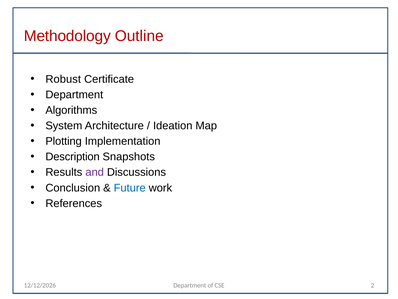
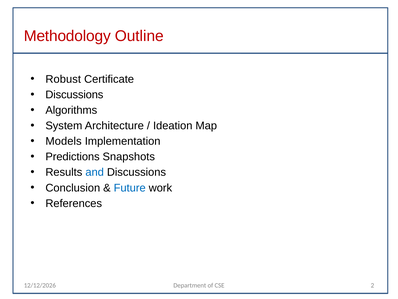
Department at (74, 95): Department -> Discussions
Plotting: Plotting -> Models
Description: Description -> Predictions
and colour: purple -> blue
